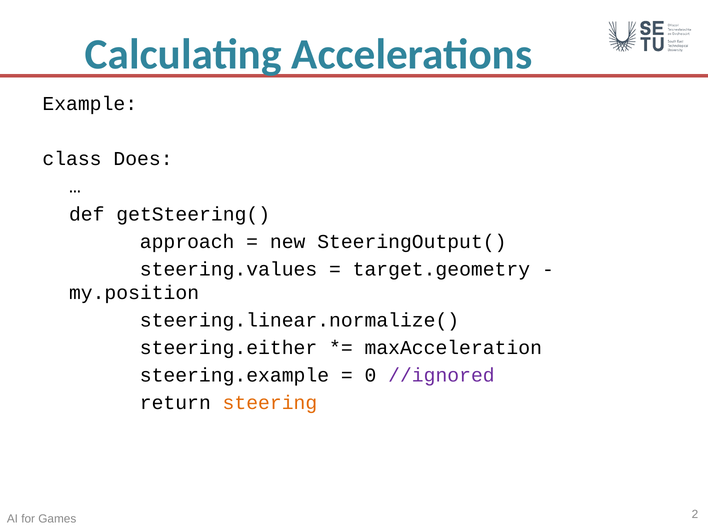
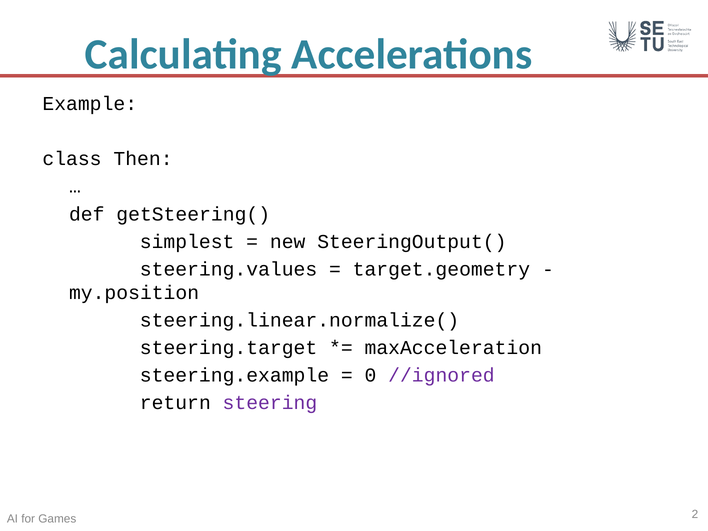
Does: Does -> Then
approach: approach -> simplest
steering.either: steering.either -> steering.target
steering colour: orange -> purple
